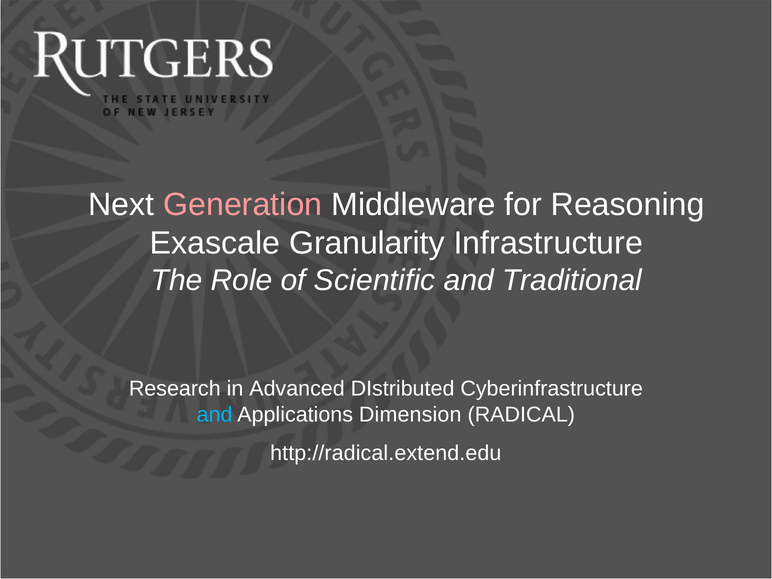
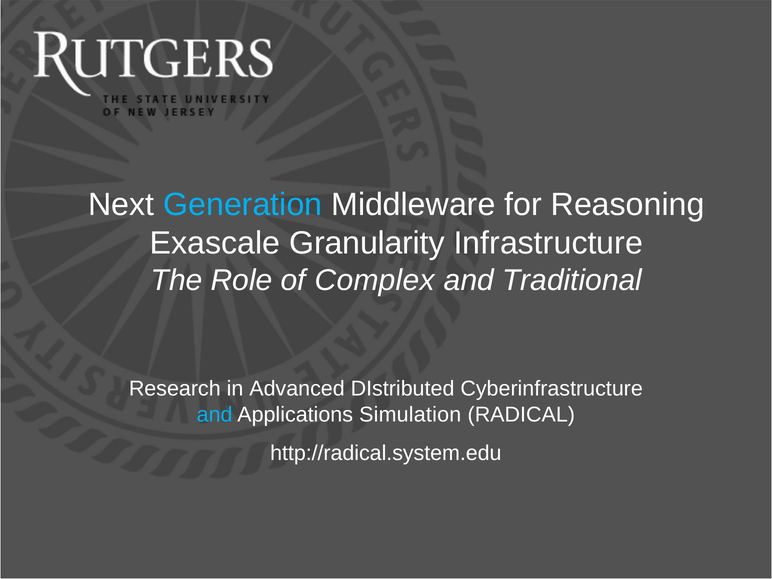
Generation colour: pink -> light blue
Scientific: Scientific -> Complex
Dimension: Dimension -> Simulation
http://radical.extend.edu: http://radical.extend.edu -> http://radical.system.edu
